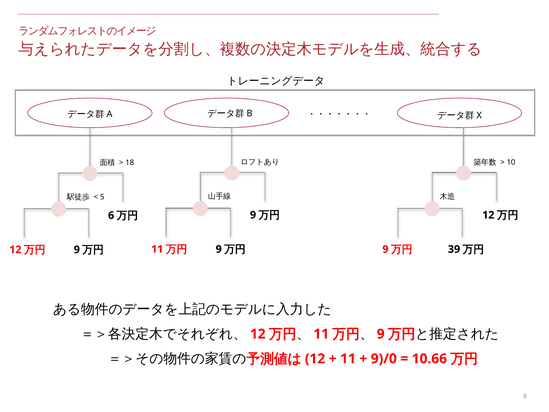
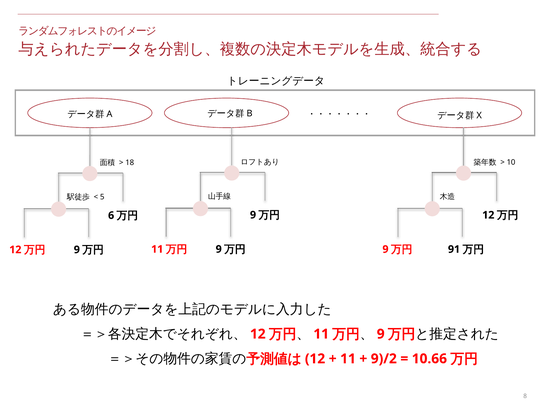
39: 39 -> 91
9)/0: 9)/0 -> 9)/2
